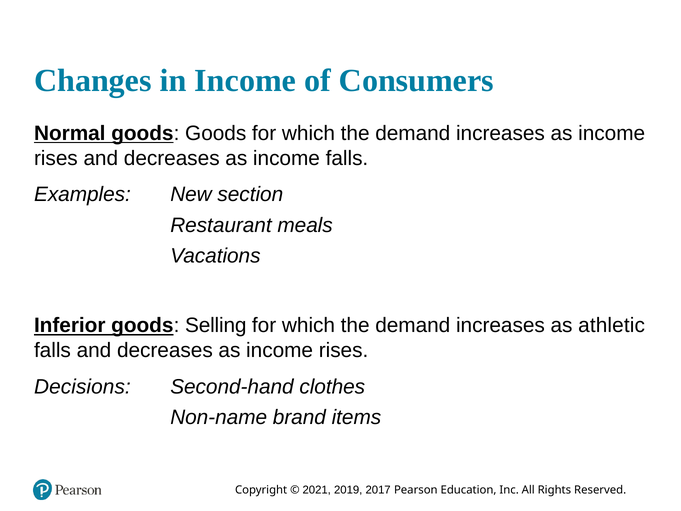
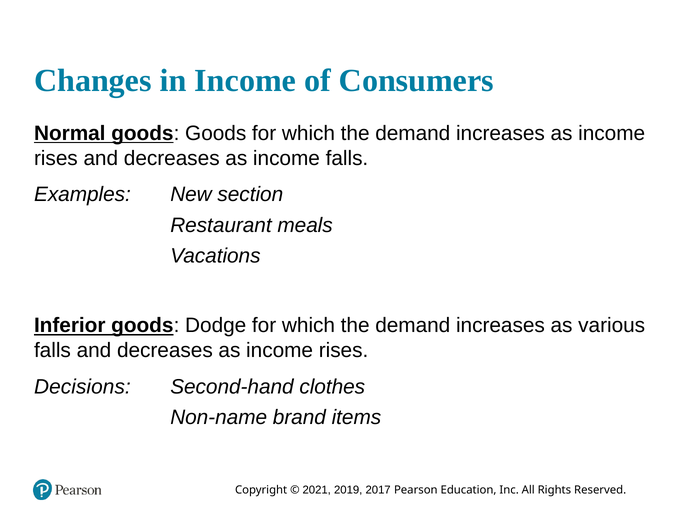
Selling: Selling -> Dodge
athletic: athletic -> various
